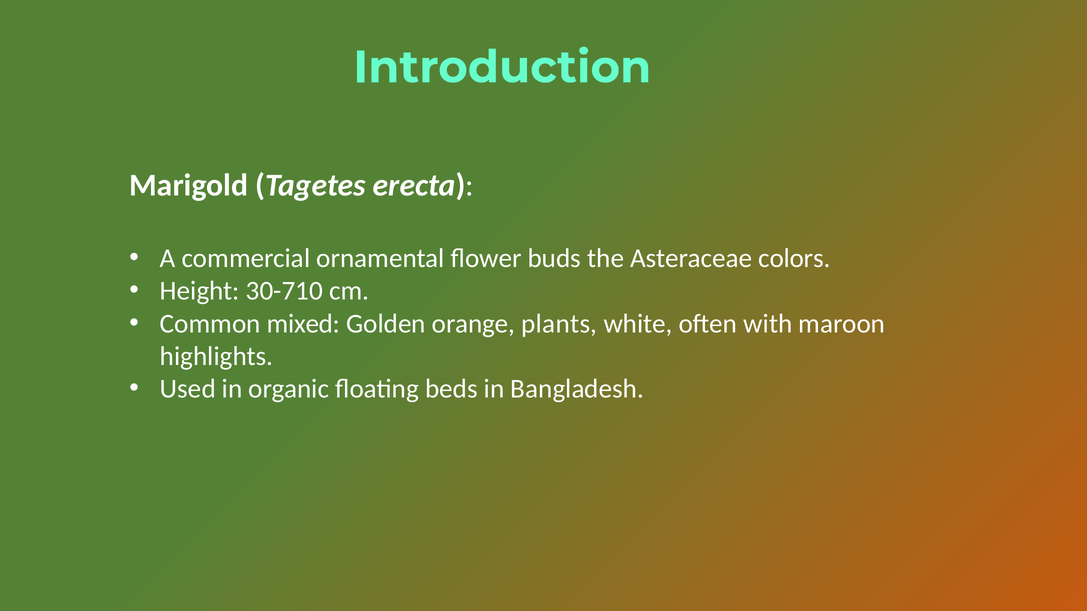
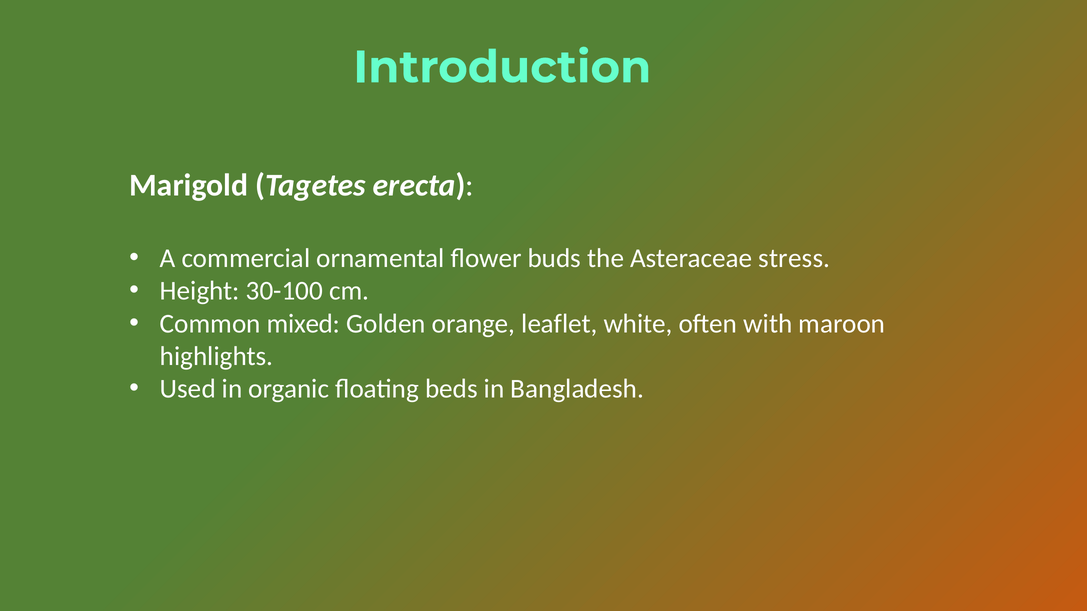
colors: colors -> stress
30-710: 30-710 -> 30-100
plants: plants -> leaflet
